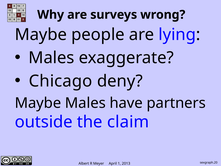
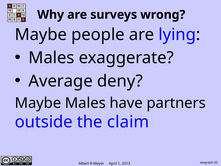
Chicago: Chicago -> Average
